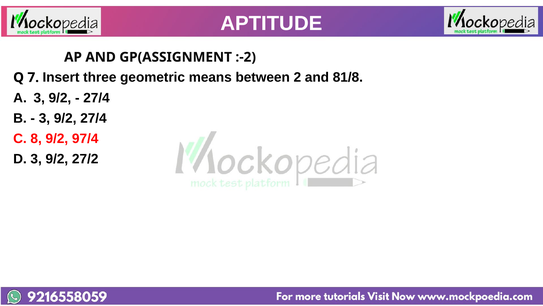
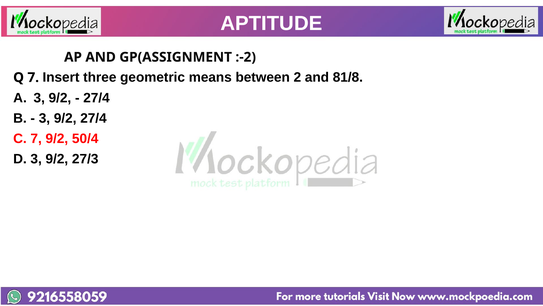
C 8: 8 -> 7
97/4: 97/4 -> 50/4
27/2: 27/2 -> 27/3
